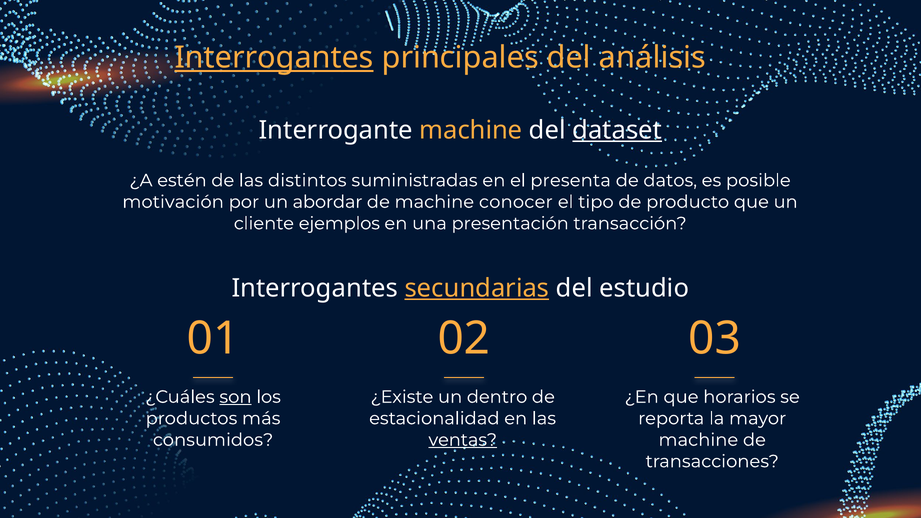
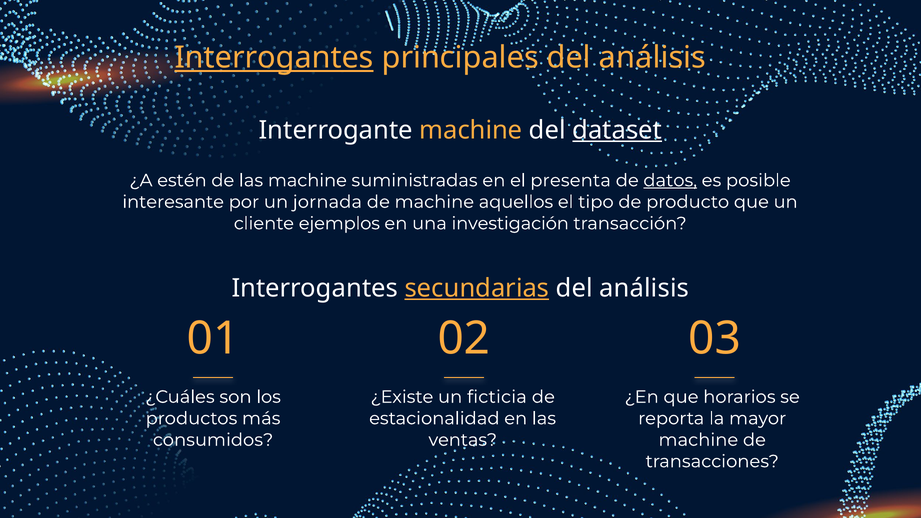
las distintos: distintos -> machine
datos underline: none -> present
motivación: motivación -> interesante
abordar: abordar -> jornada
conocer: conocer -> aquellos
presentación: presentación -> investigación
estudio at (644, 288): estudio -> análisis
son underline: present -> none
dentro: dentro -> ficticia
ventas underline: present -> none
